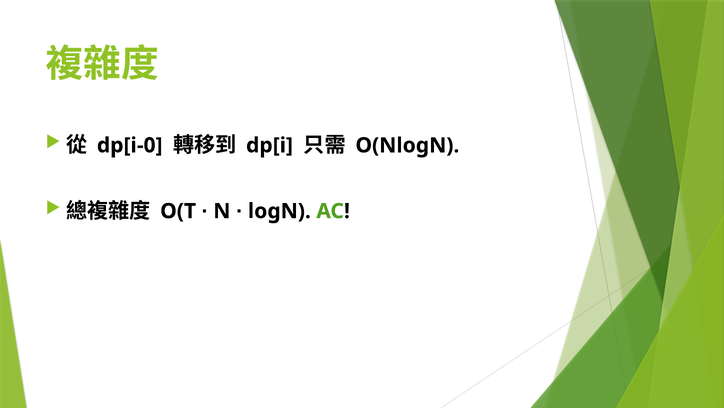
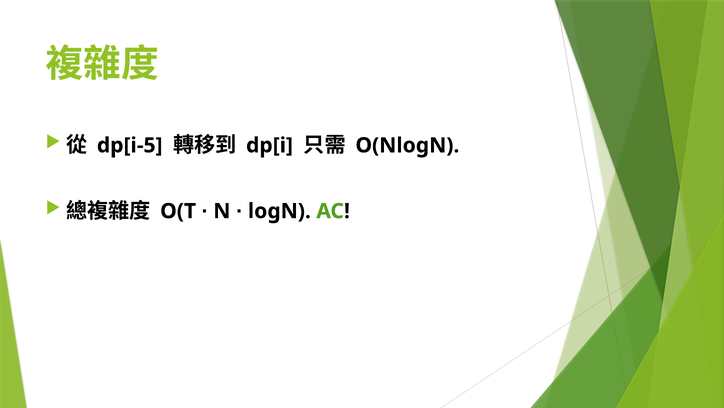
dp[i-0: dp[i-0 -> dp[i-5
